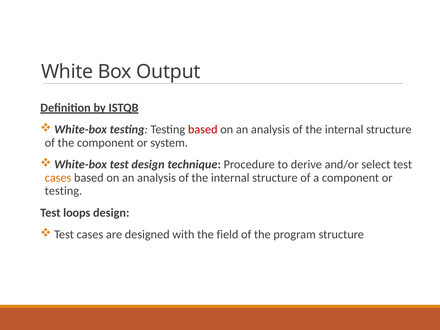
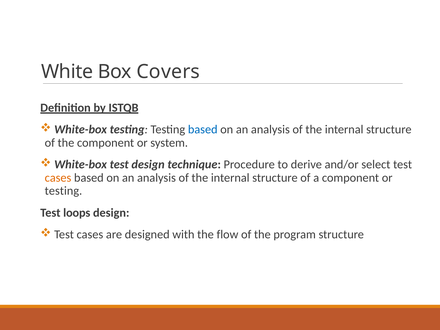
Output: Output -> Covers
based at (203, 130) colour: red -> blue
field: field -> flow
